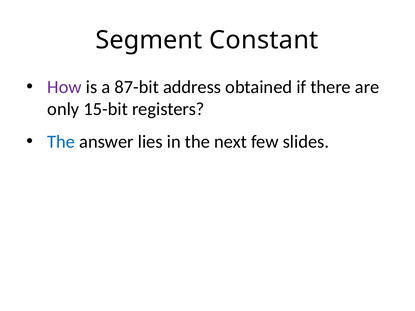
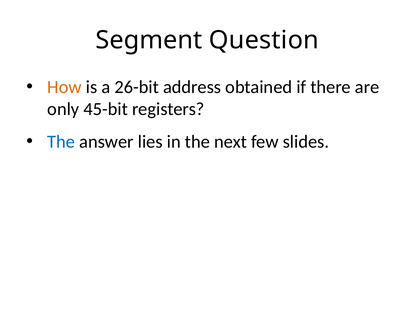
Constant: Constant -> Question
How colour: purple -> orange
87-bit: 87-bit -> 26-bit
15-bit: 15-bit -> 45-bit
